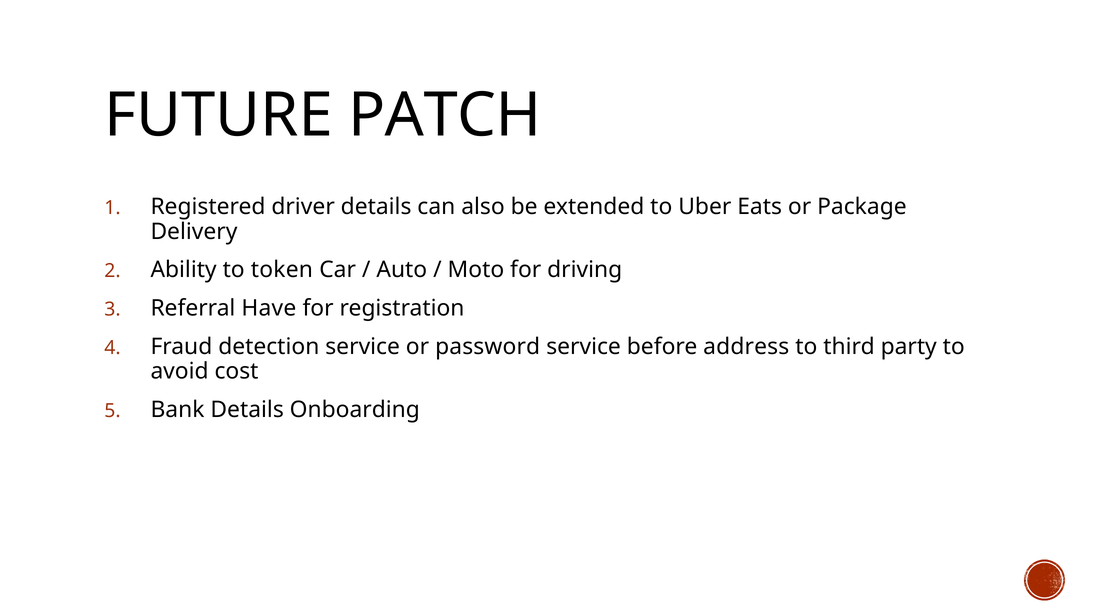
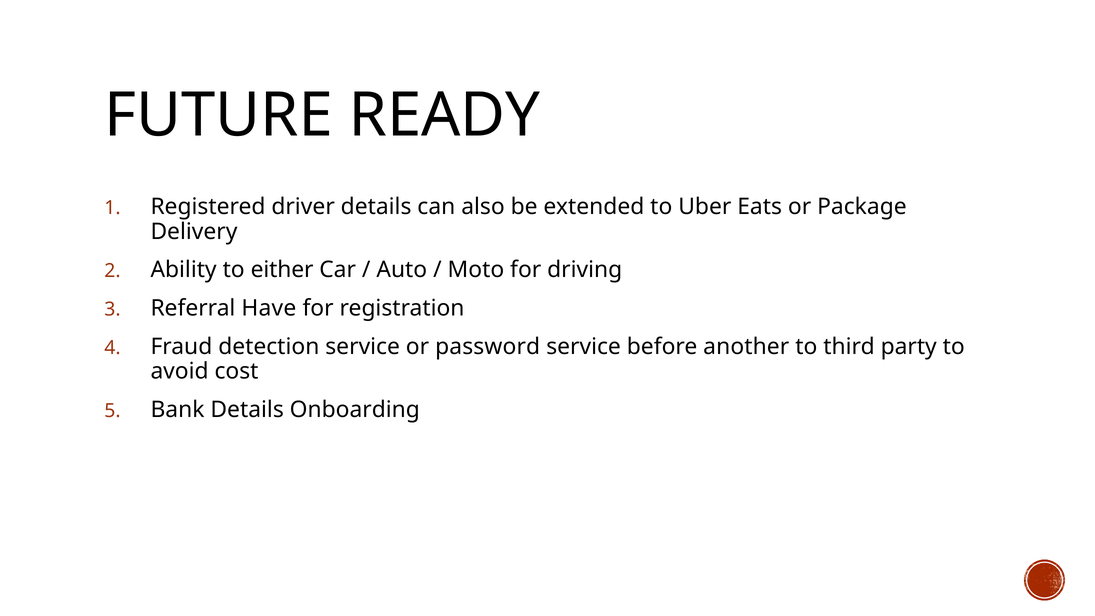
PATCH: PATCH -> READY
token: token -> either
address: address -> another
